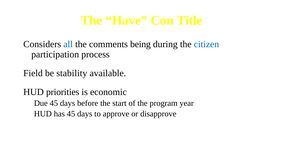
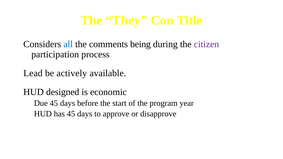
Have: Have -> They
citizen colour: blue -> purple
Field: Field -> Lead
stability: stability -> actively
priorities: priorities -> designed
